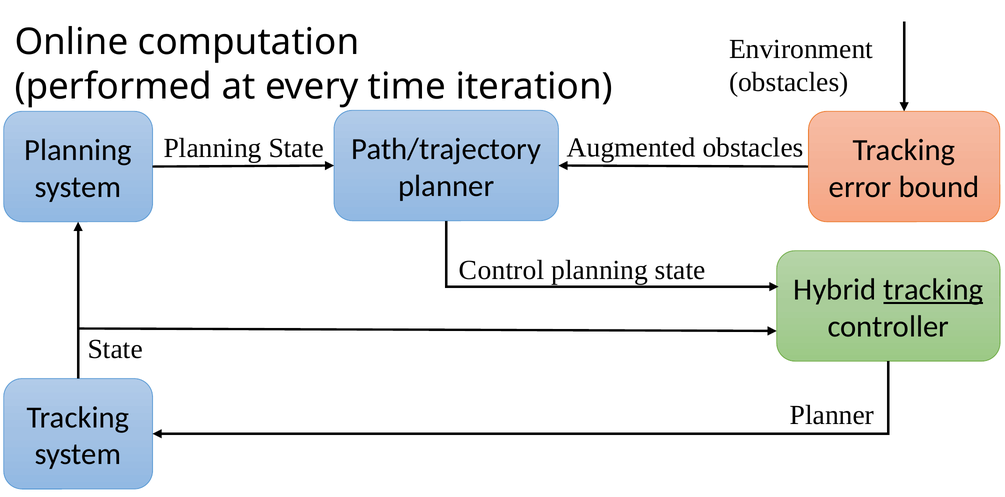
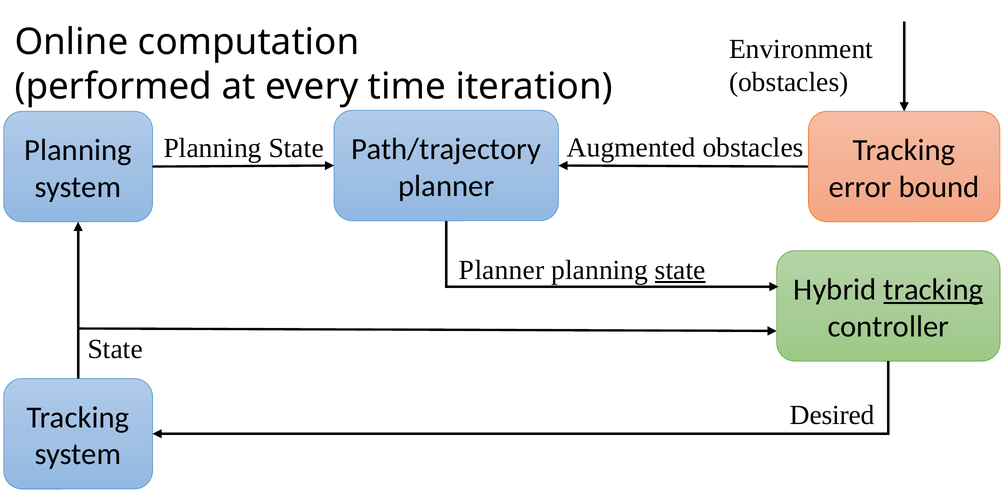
Control at (502, 270): Control -> Planner
state at (680, 270) underline: none -> present
Planner at (832, 415): Planner -> Desired
